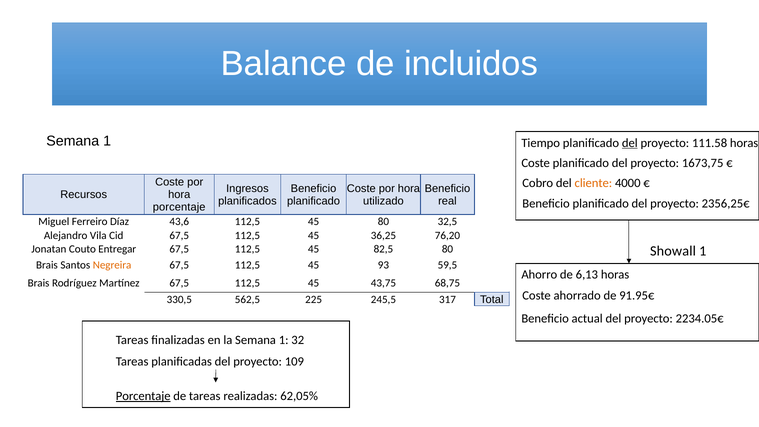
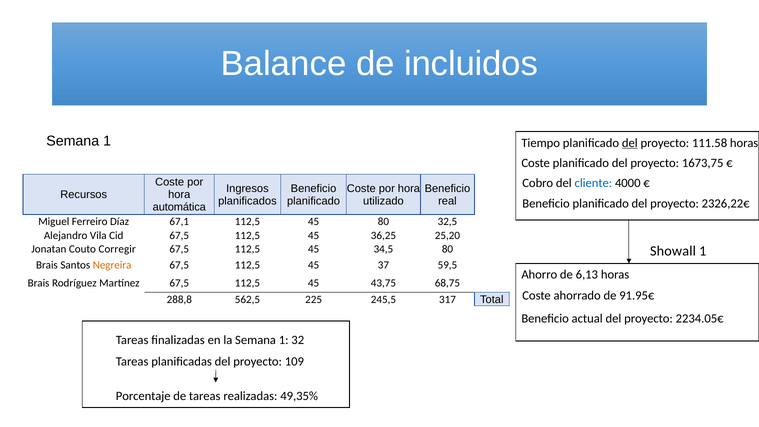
cliente colour: orange -> blue
2356,25€: 2356,25€ -> 2326,22€
porcentaje at (179, 207): porcentaje -> automática
43,6: 43,6 -> 67,1
76,20: 76,20 -> 25,20
Entregar: Entregar -> Corregir
82,5: 82,5 -> 34,5
93: 93 -> 37
330,5: 330,5 -> 288,8
Porcentaje at (143, 396) underline: present -> none
62,05%: 62,05% -> 49,35%
